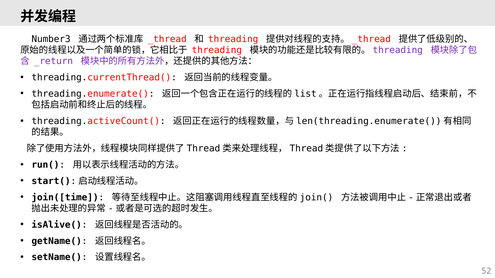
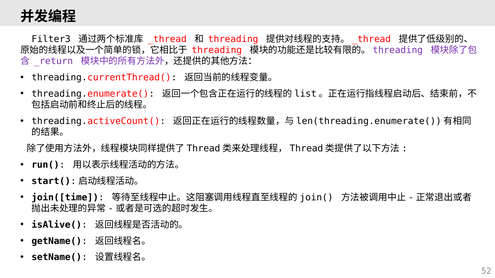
Number3: Number3 -> Filter3
